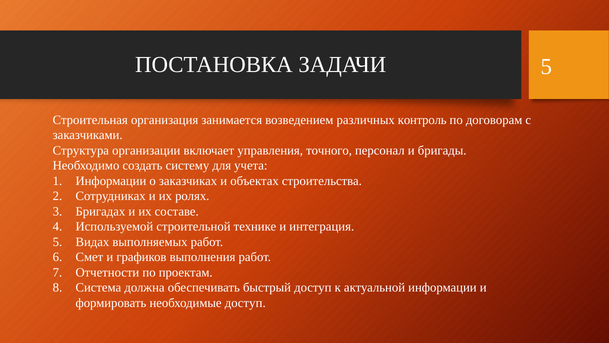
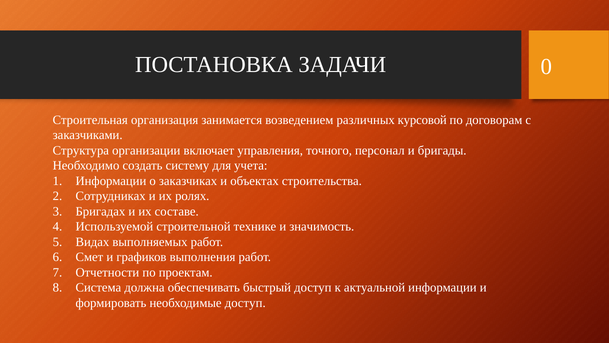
ЗАДАЧИ 5: 5 -> 0
контроль: контроль -> курсовой
интеграция: интеграция -> значимость
